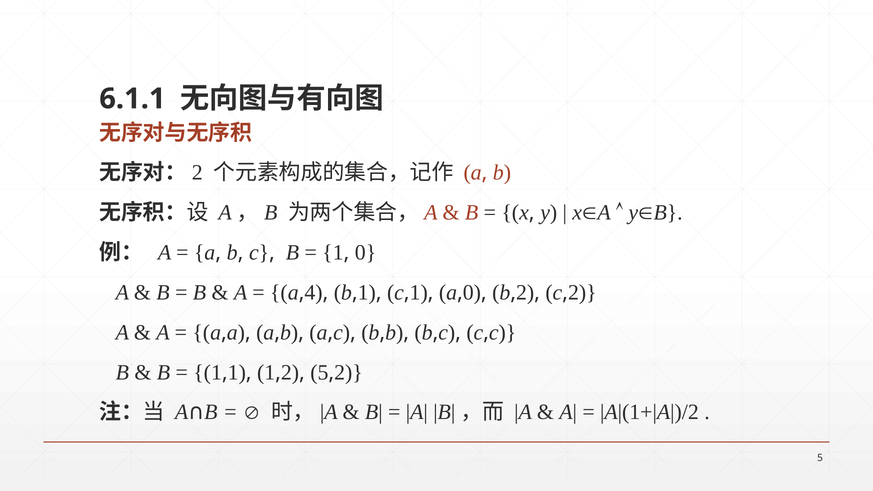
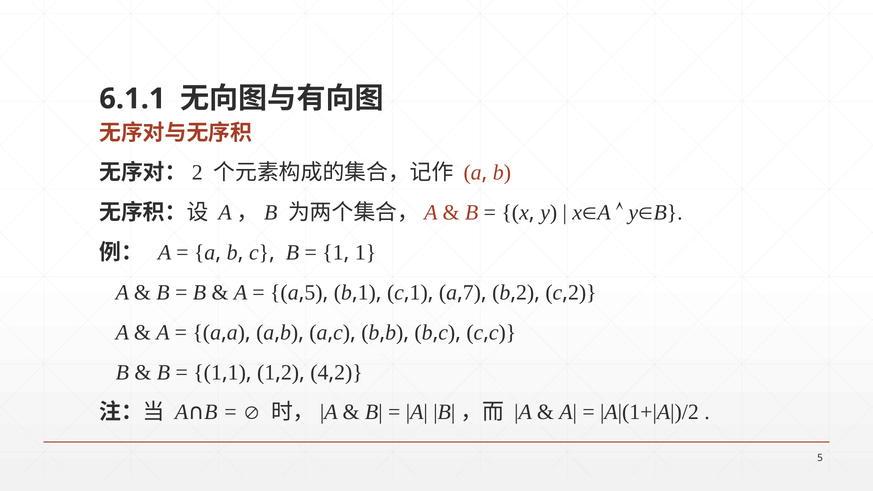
0 at (366, 253): 0 -> 1
4 at (314, 293): 4 -> 5
0 at (472, 293): 0 -> 7
5 at (319, 372): 5 -> 4
